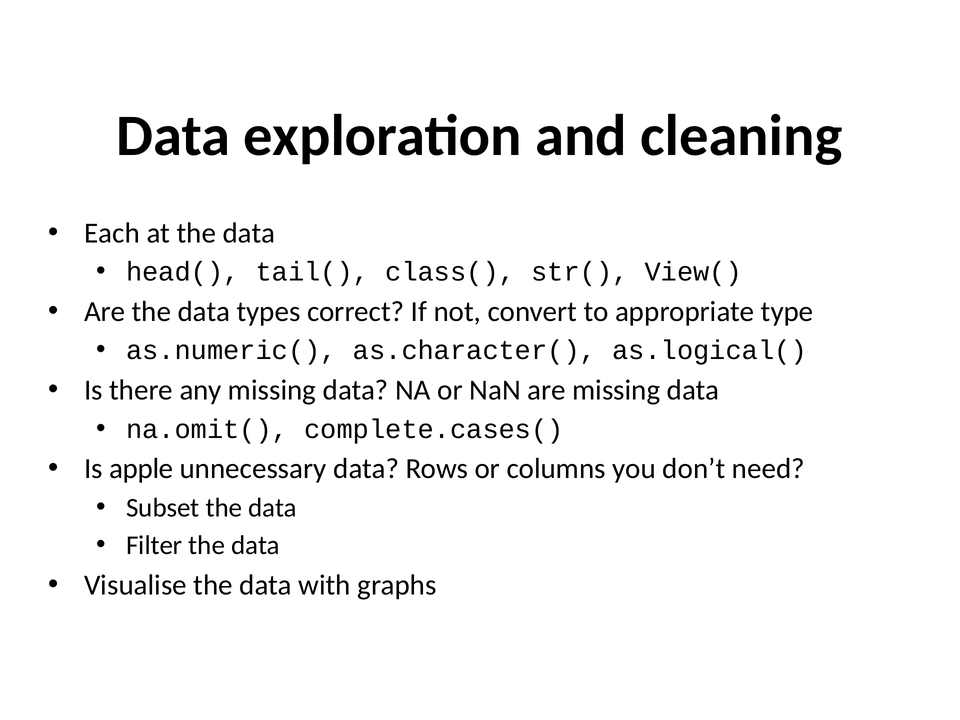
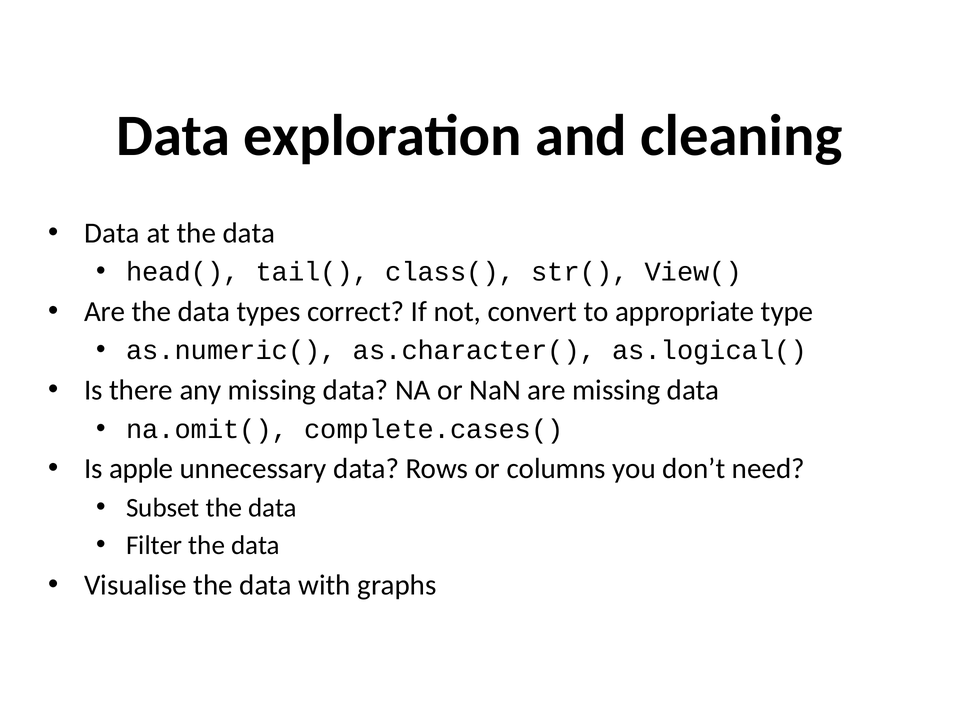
Each at (112, 233): Each -> Data
